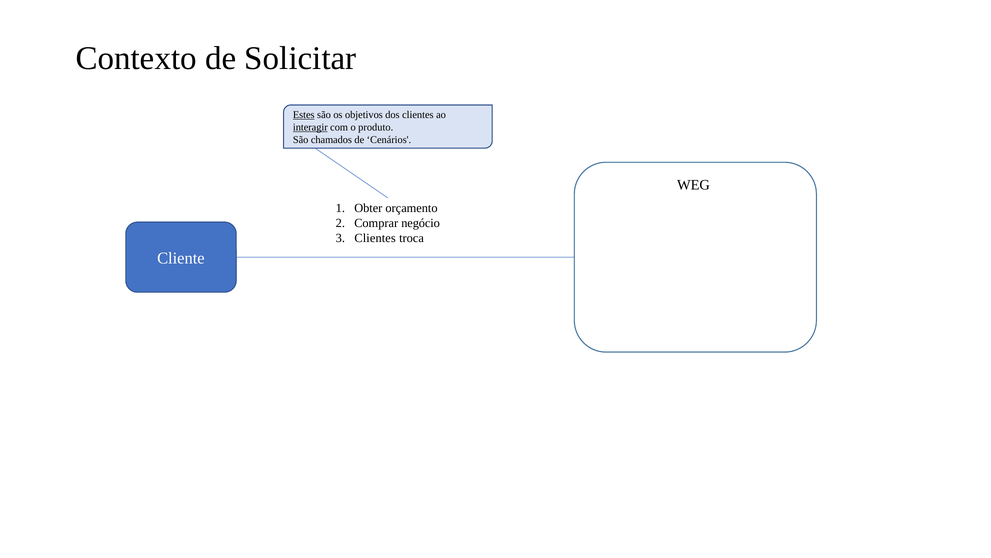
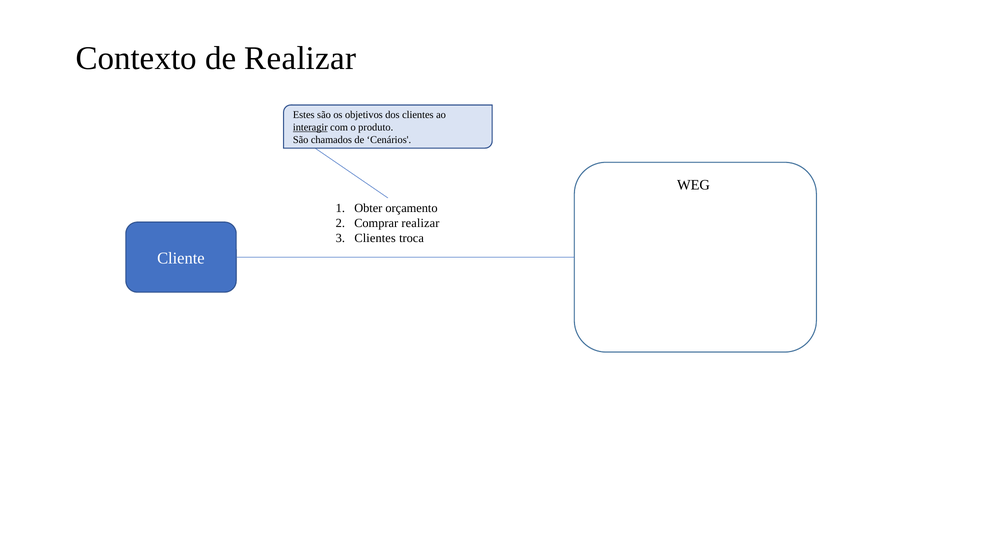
de Solicitar: Solicitar -> Realizar
Estes underline: present -> none
Comprar negócio: negócio -> realizar
